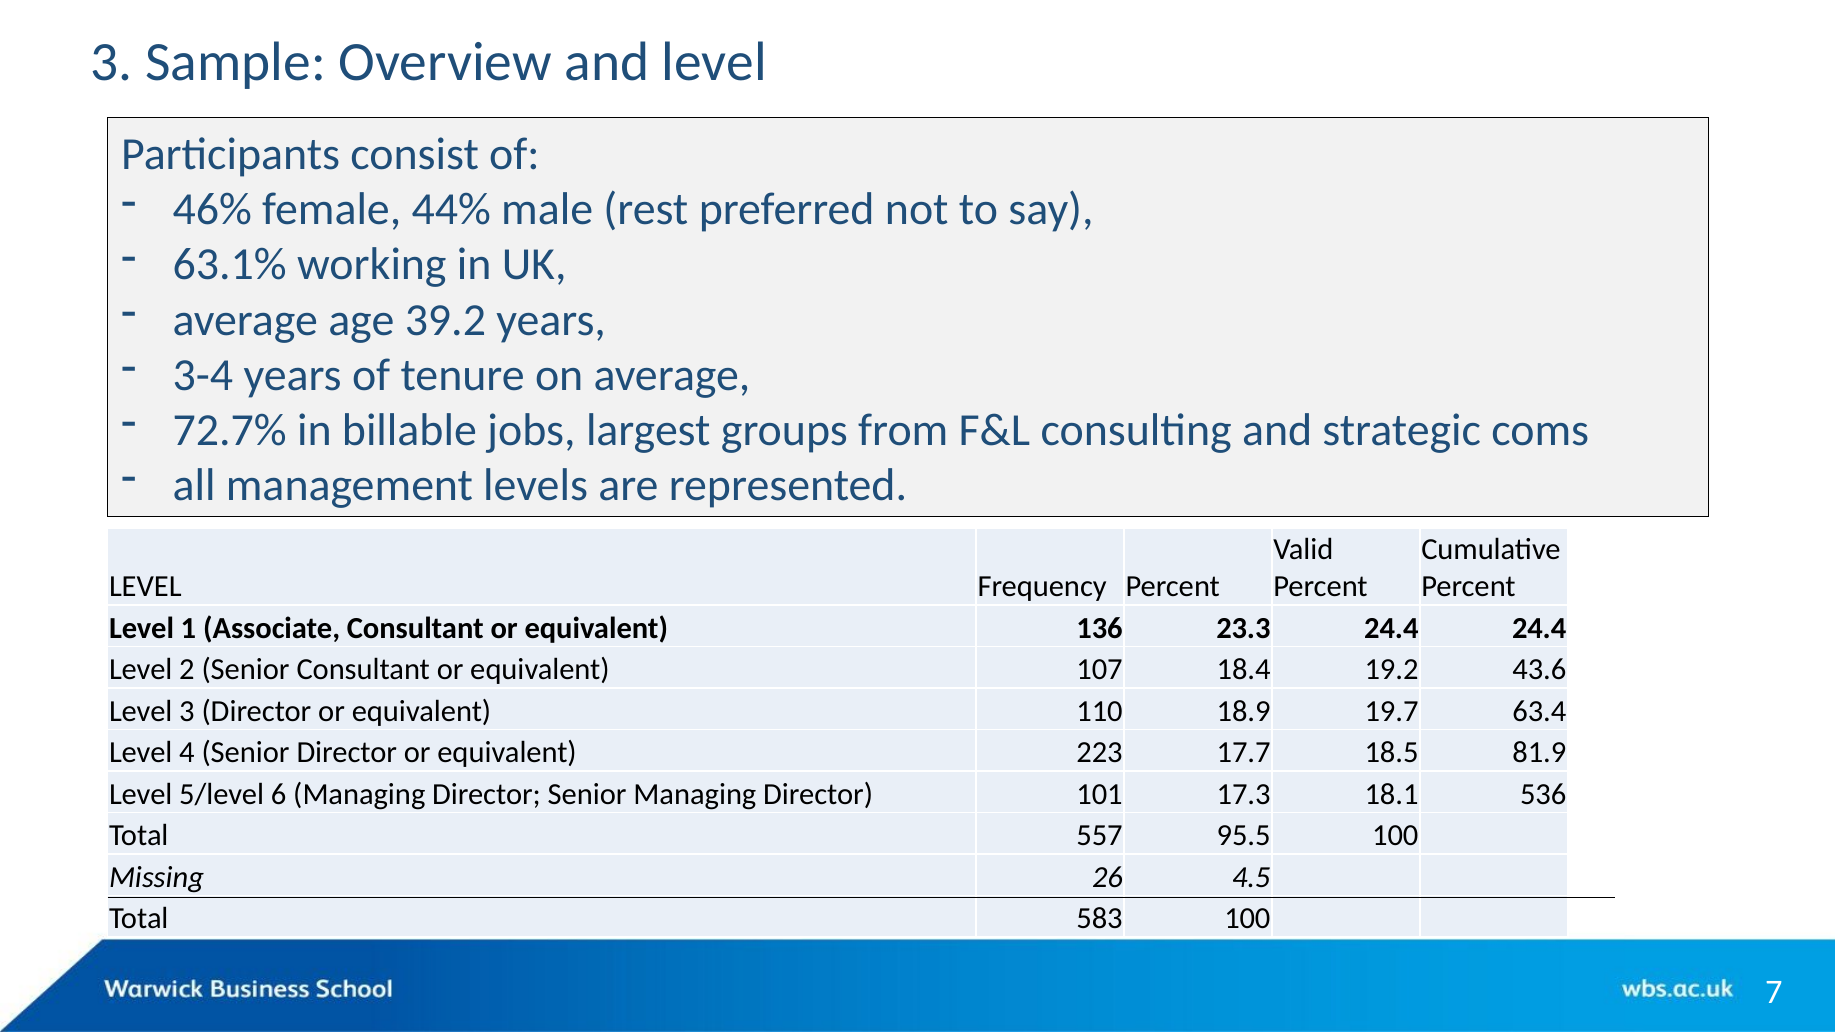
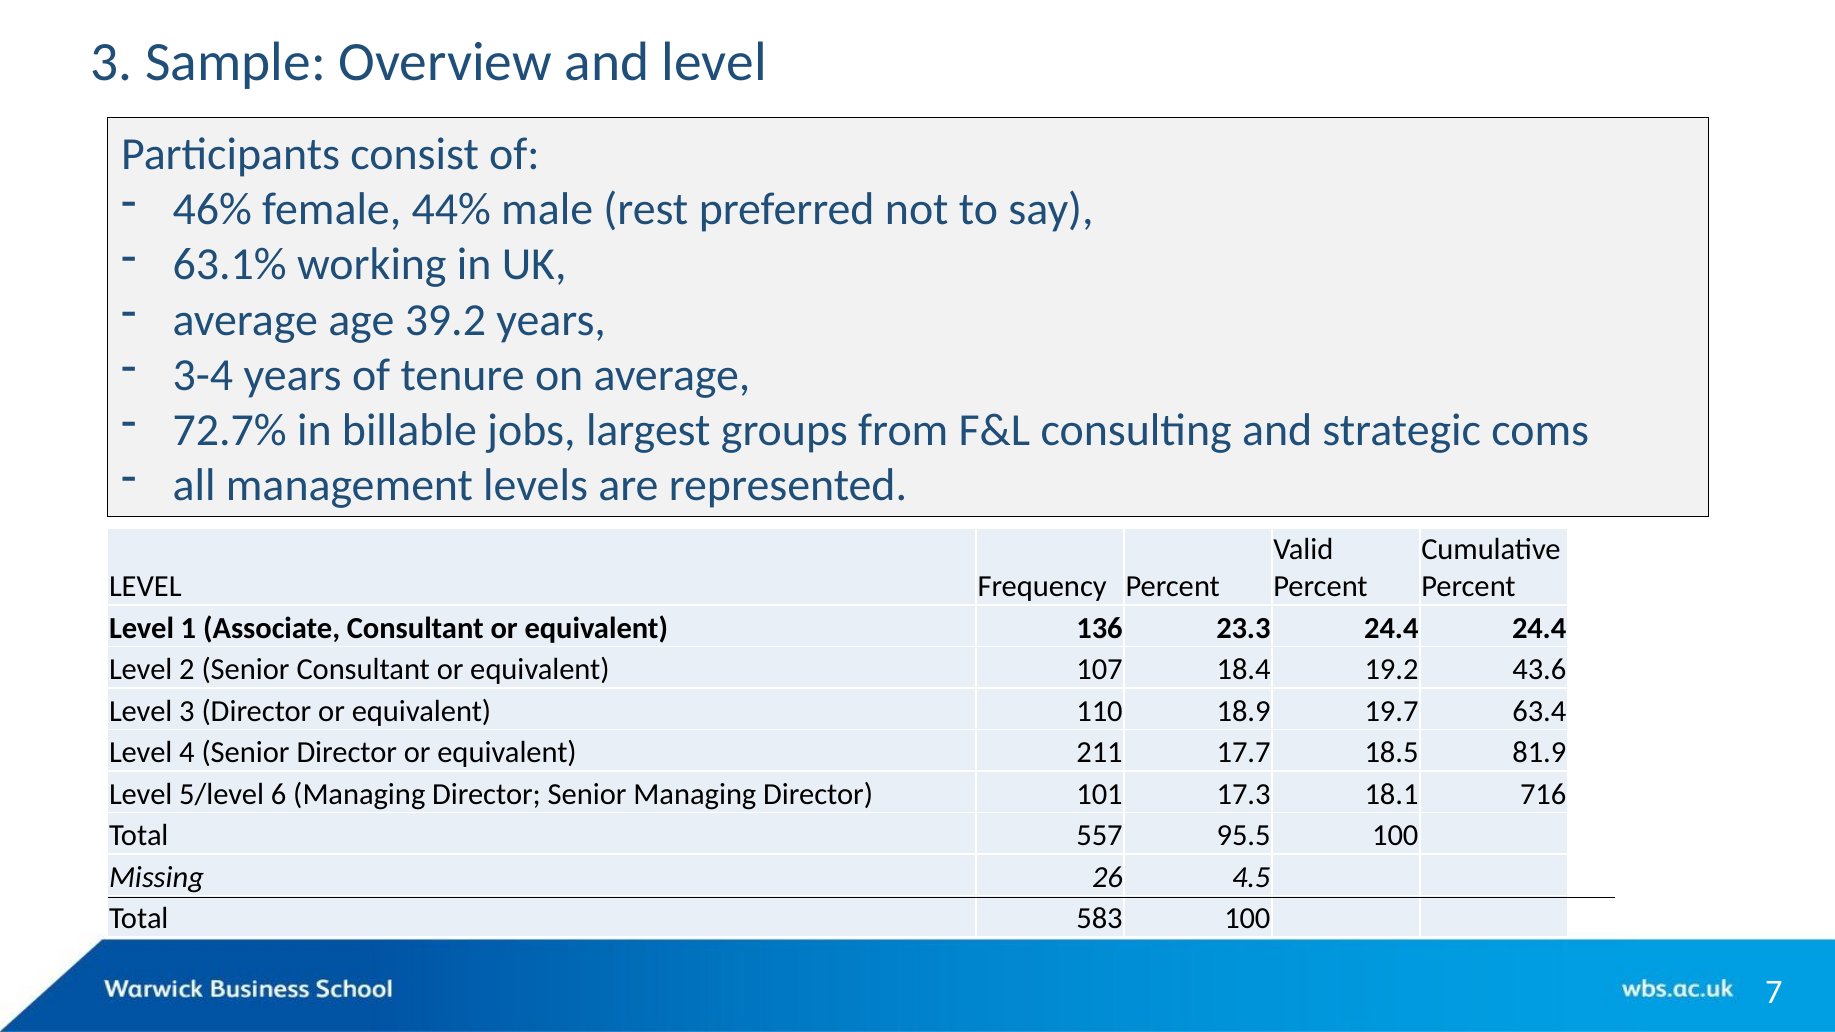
223: 223 -> 211
536: 536 -> 716
